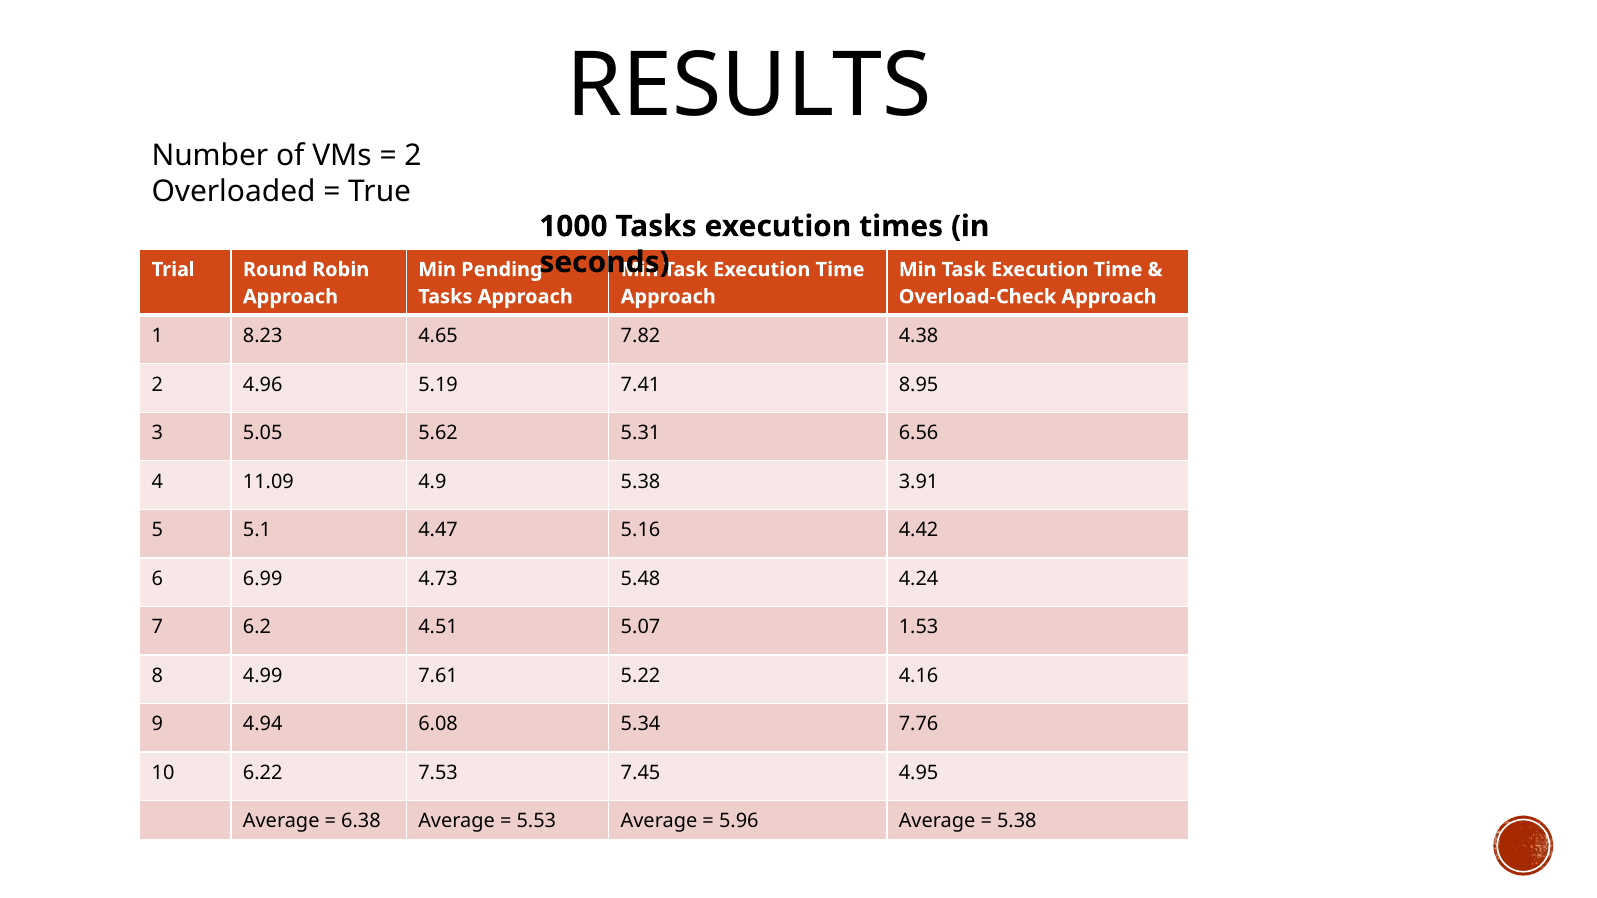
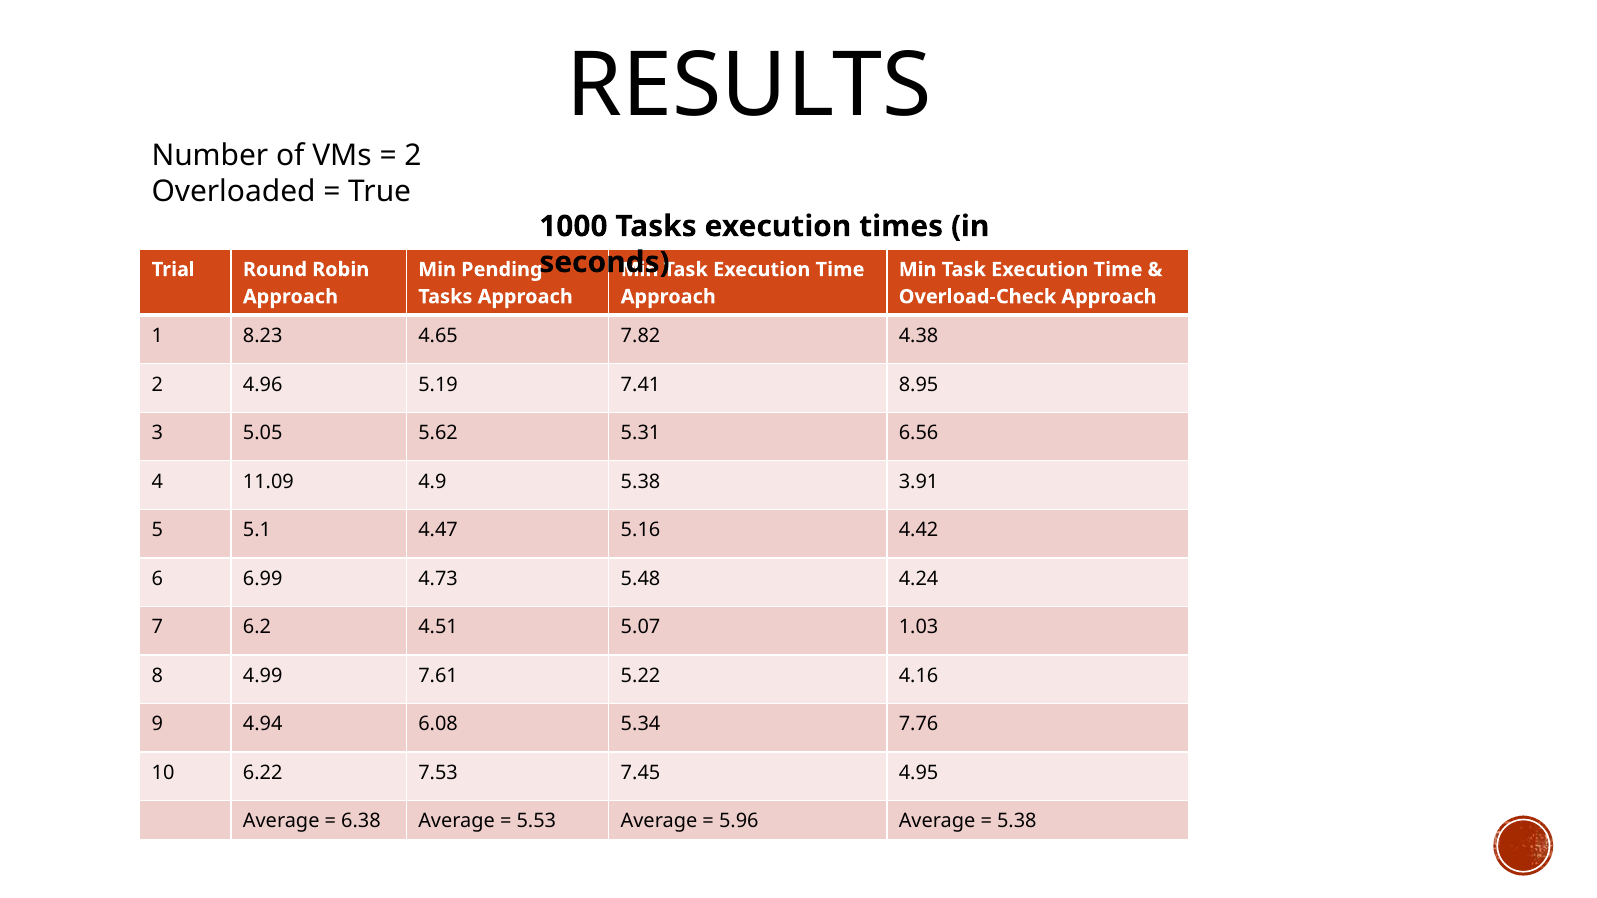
1.53: 1.53 -> 1.03
